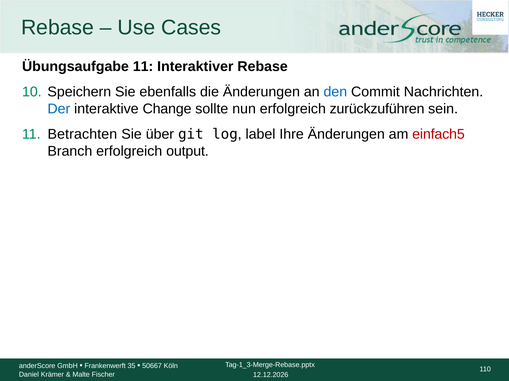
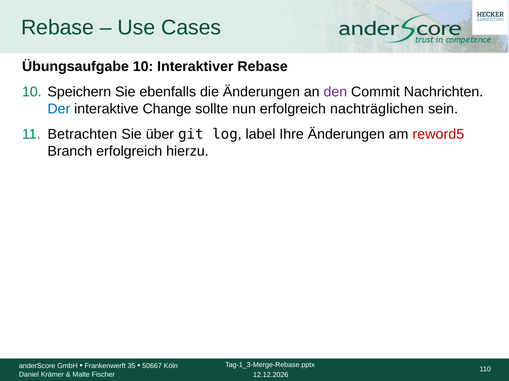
Übungsaufgabe 11: 11 -> 10
den colour: blue -> purple
zurückzuführen: zurückzuführen -> nachträglichen
einfach5: einfach5 -> reword5
output: output -> hierzu
